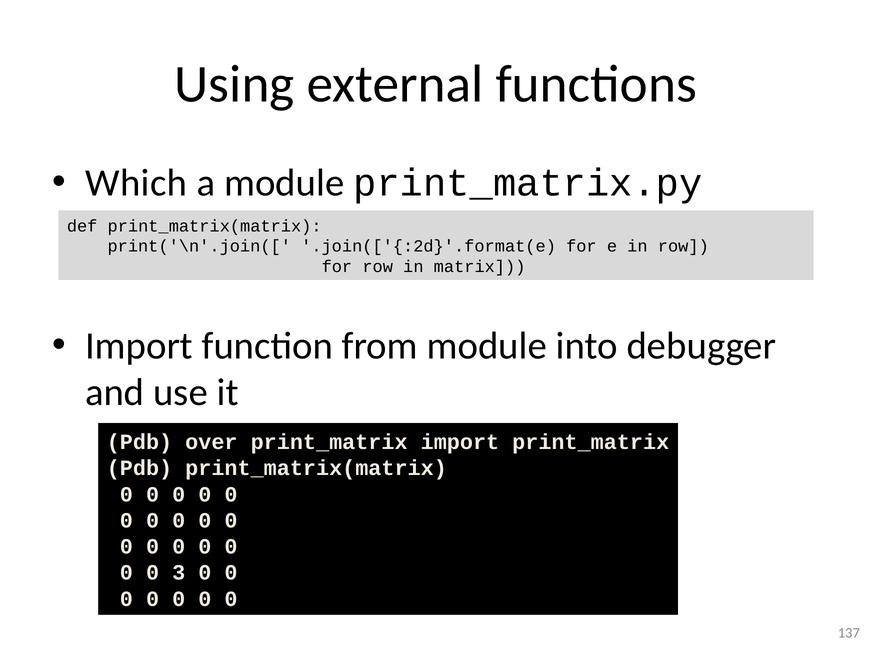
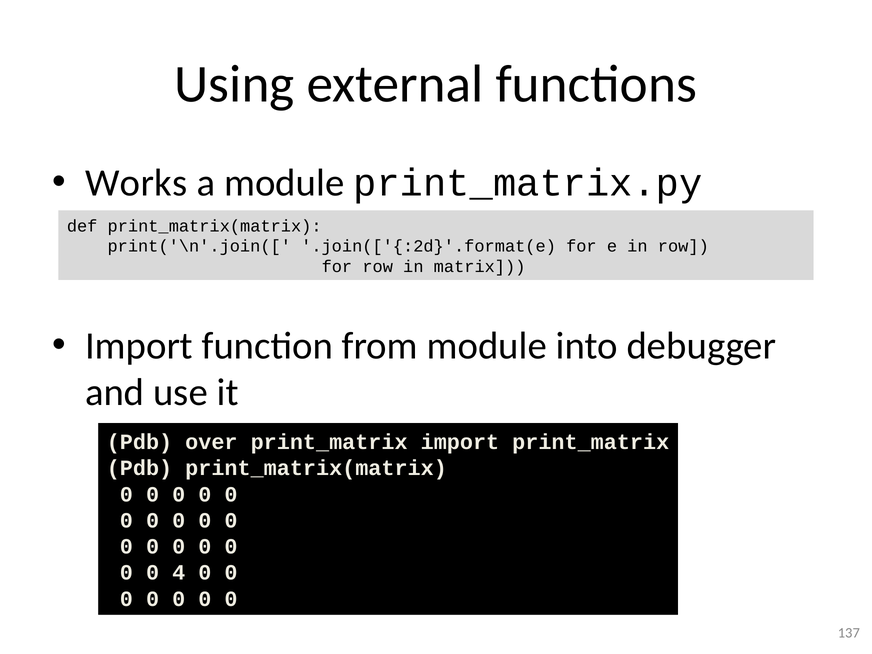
Which: Which -> Works
3: 3 -> 4
